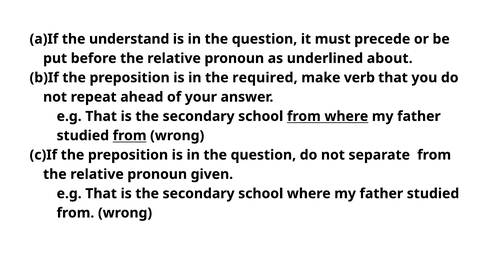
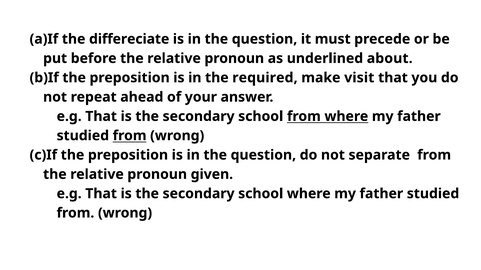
understand: understand -> differeciate
verb: verb -> visit
